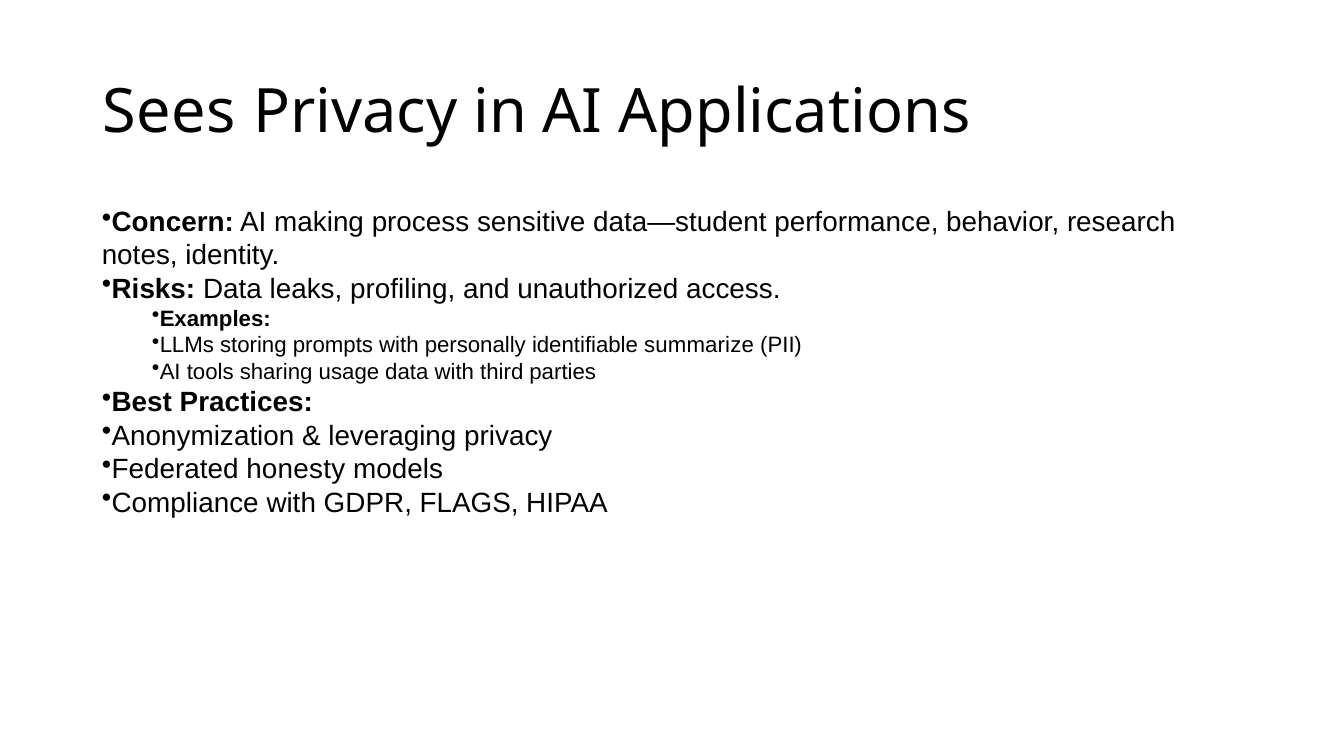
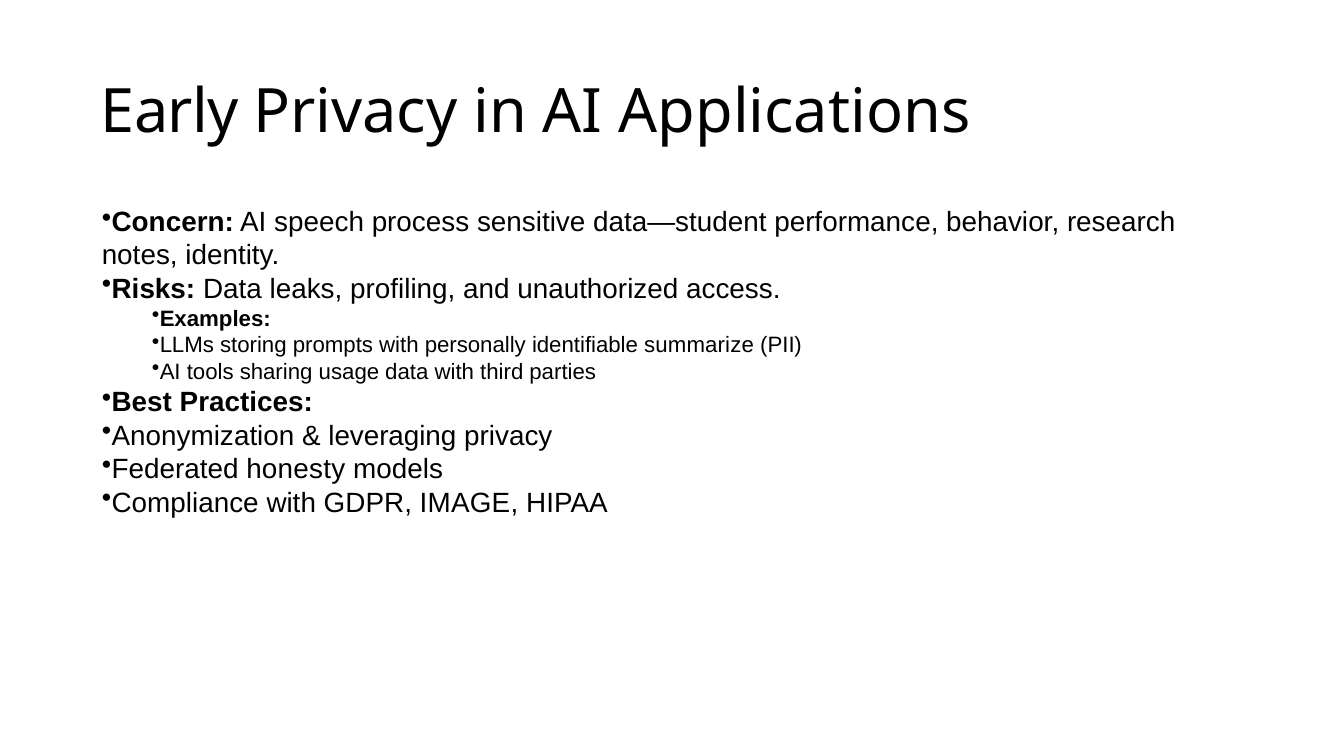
Sees: Sees -> Early
making: making -> speech
FLAGS: FLAGS -> IMAGE
